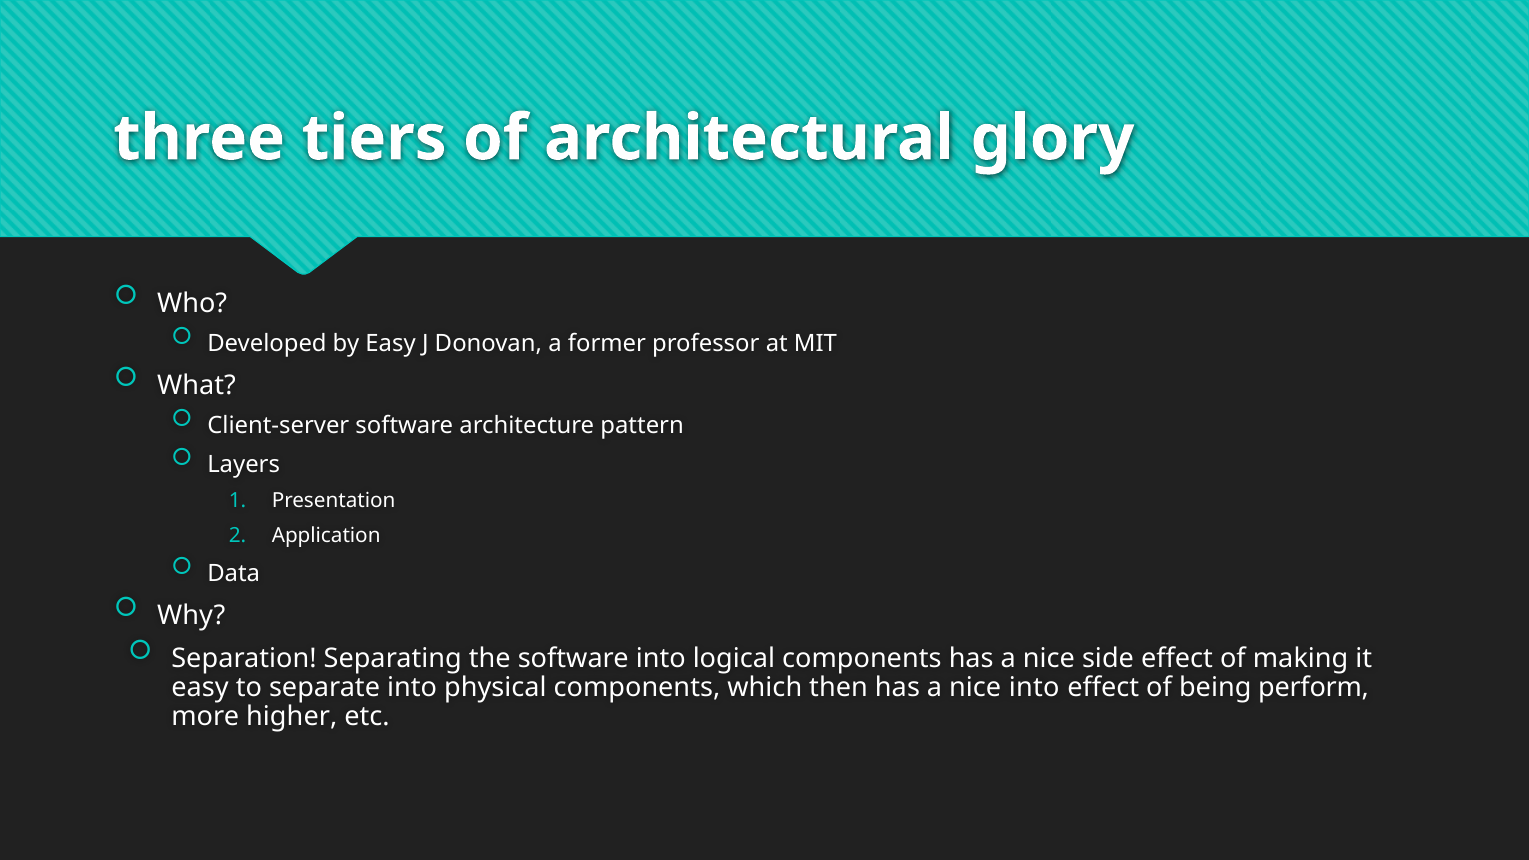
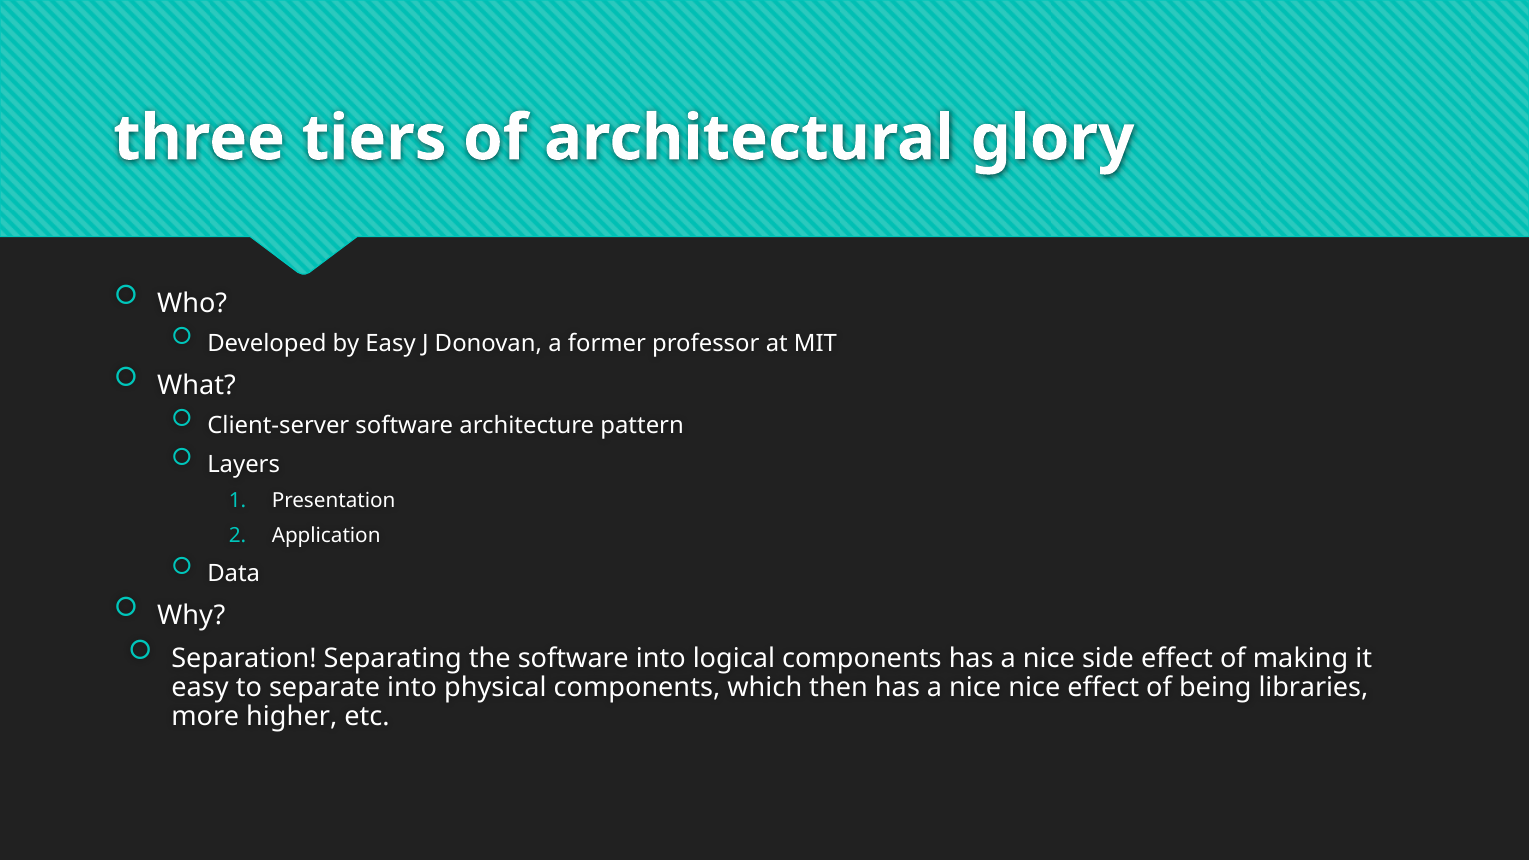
nice into: into -> nice
perform: perform -> libraries
